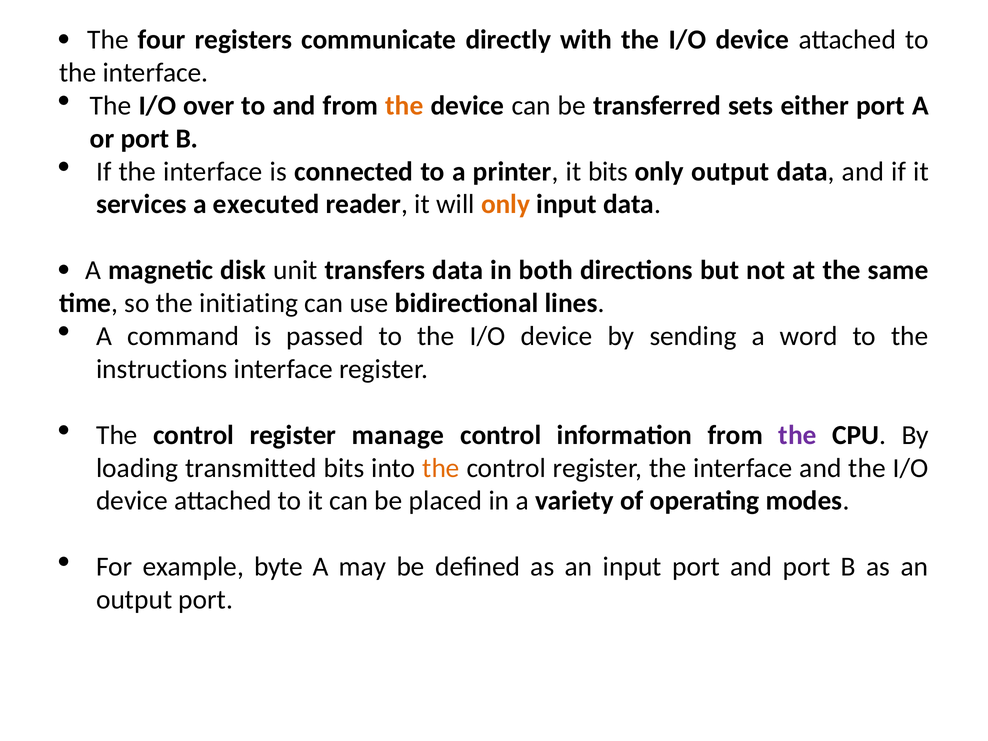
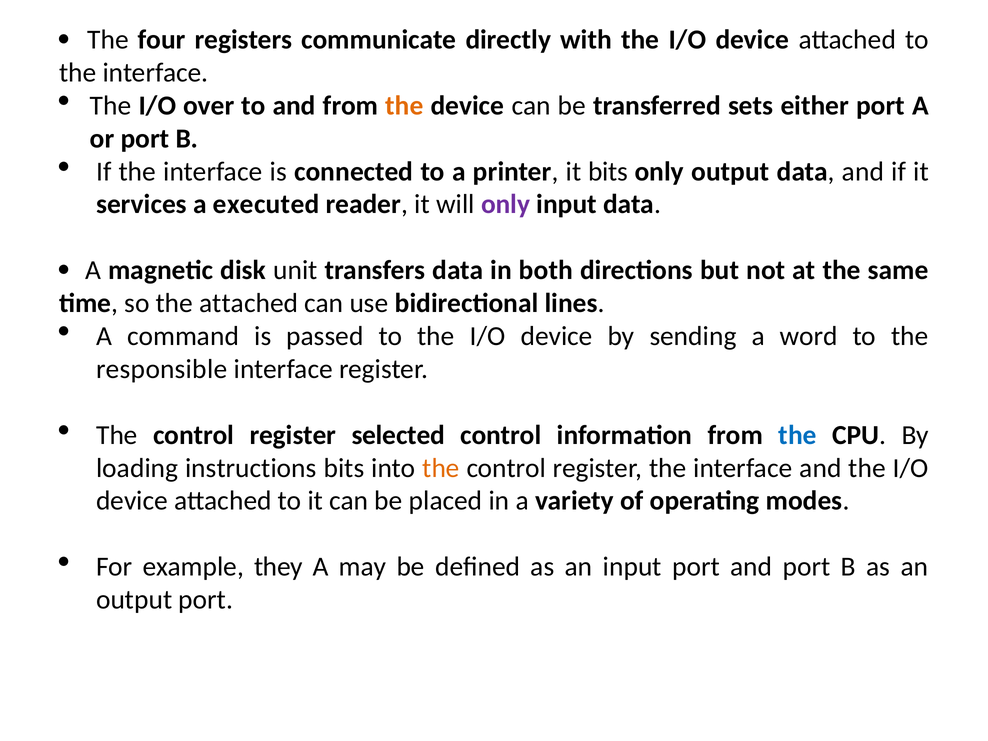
only at (506, 204) colour: orange -> purple
the initiating: initiating -> attached
instructions: instructions -> responsible
manage: manage -> selected
the at (798, 435) colour: purple -> blue
transmitted: transmitted -> instructions
byte: byte -> they
